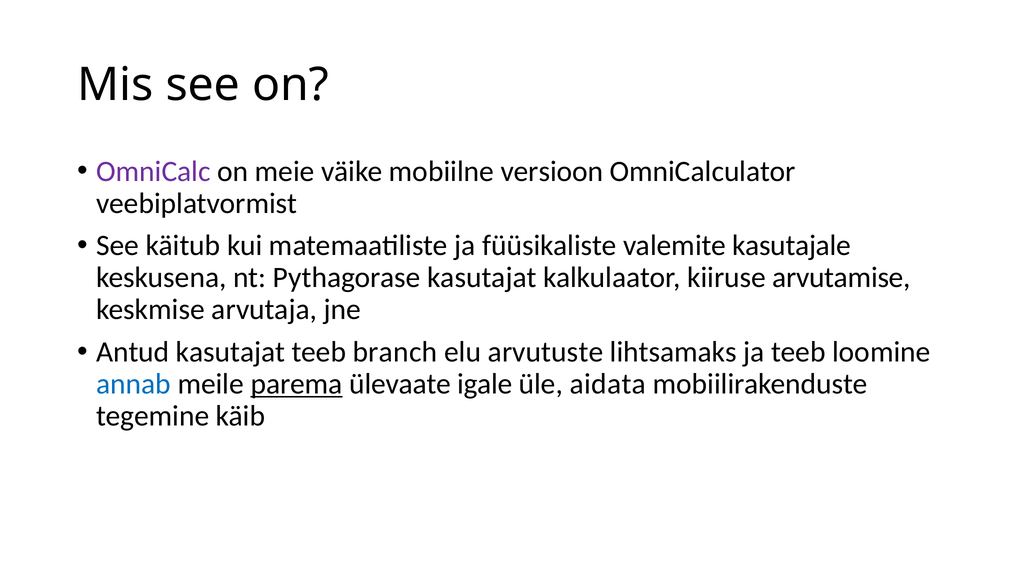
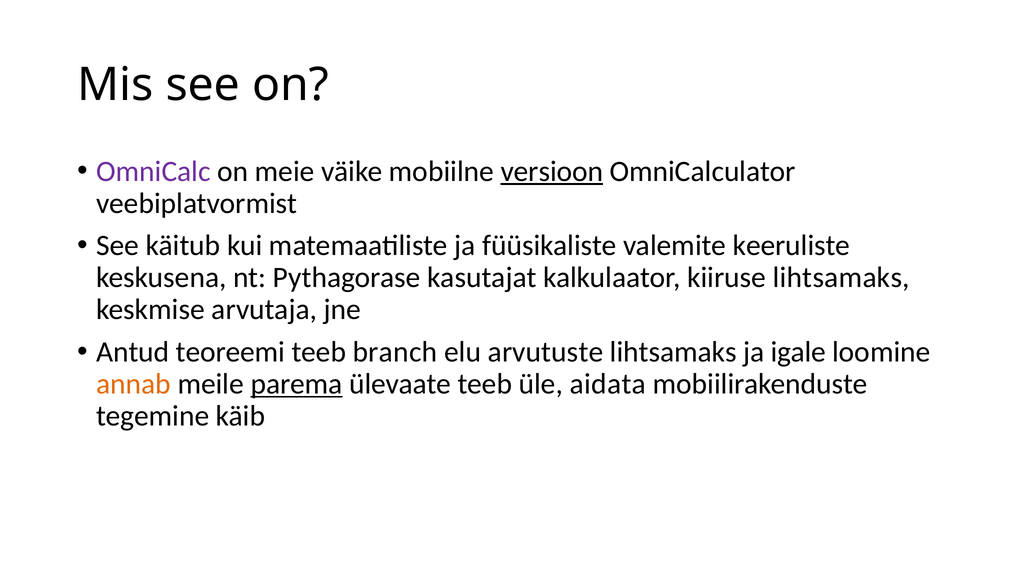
versioon underline: none -> present
kasutajale: kasutajale -> keeruliste
kiiruse arvutamise: arvutamise -> lihtsamaks
Antud kasutajat: kasutajat -> teoreemi
ja teeb: teeb -> igale
annab colour: blue -> orange
ülevaate igale: igale -> teeb
